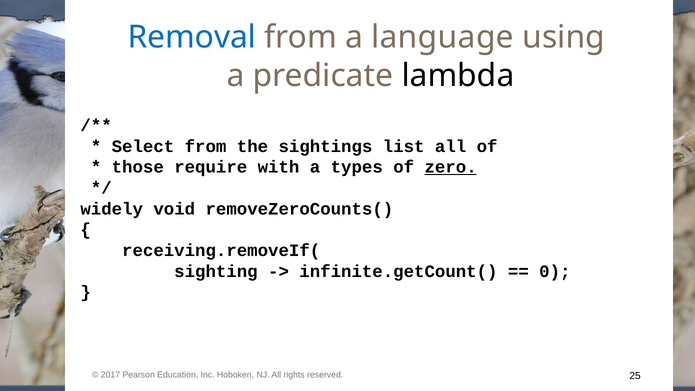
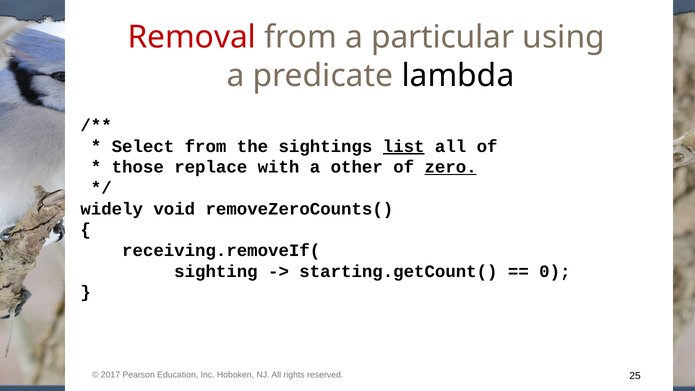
Removal colour: blue -> red
language: language -> particular
list underline: none -> present
require: require -> replace
types: types -> other
infinite.getCount(: infinite.getCount( -> starting.getCount(
